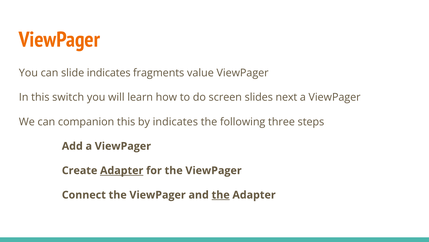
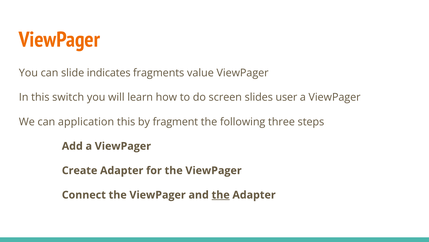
next: next -> user
companion: companion -> application
by indicates: indicates -> fragment
Adapter at (122, 170) underline: present -> none
